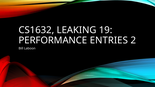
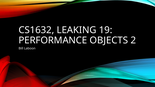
ENTRIES: ENTRIES -> OBJECTS
